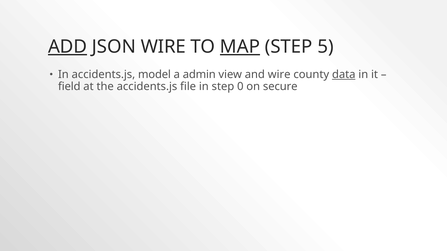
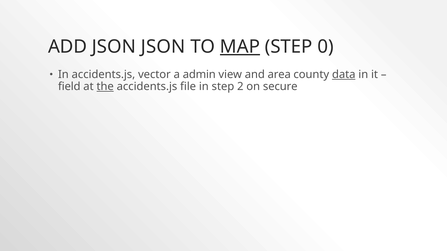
ADD underline: present -> none
JSON WIRE: WIRE -> JSON
5: 5 -> 0
model: model -> vector
and wire: wire -> area
the underline: none -> present
0: 0 -> 2
